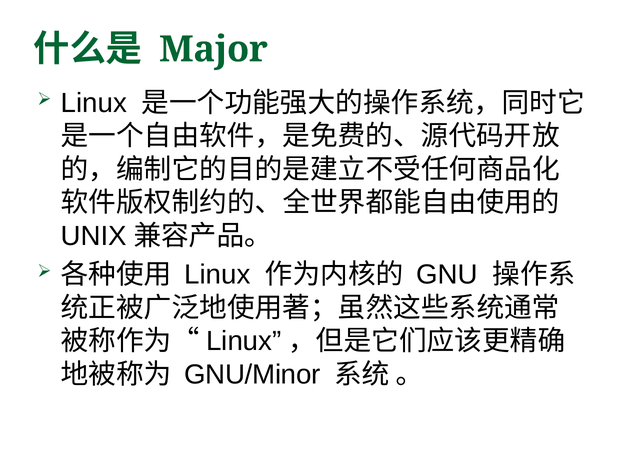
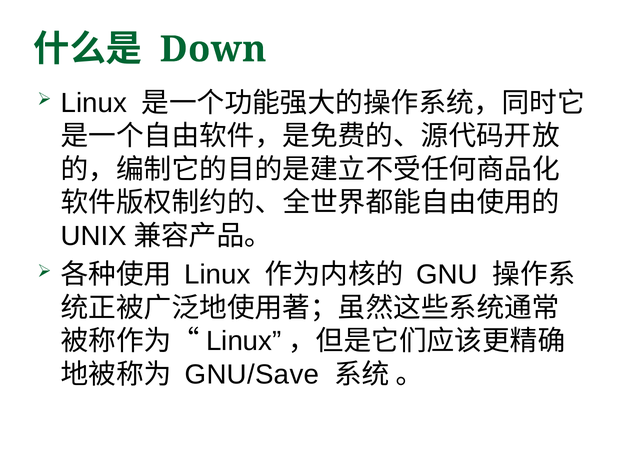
Major: Major -> Down
GNU/Minor: GNU/Minor -> GNU/Save
